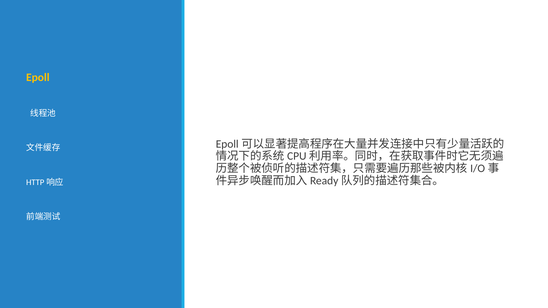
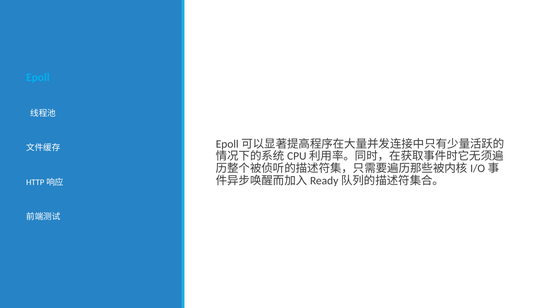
Epoll colour: yellow -> light blue
